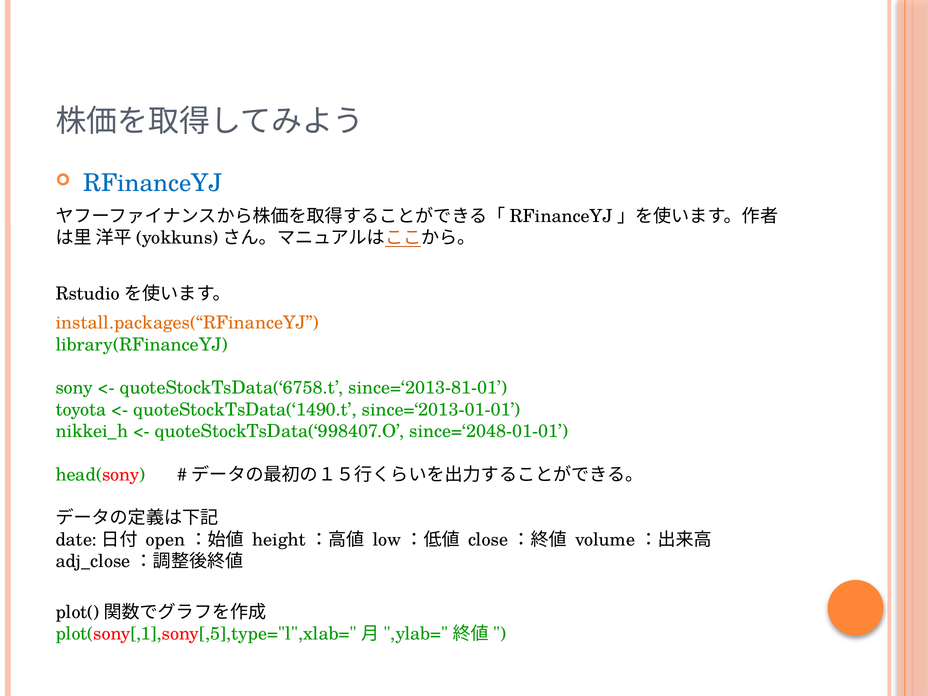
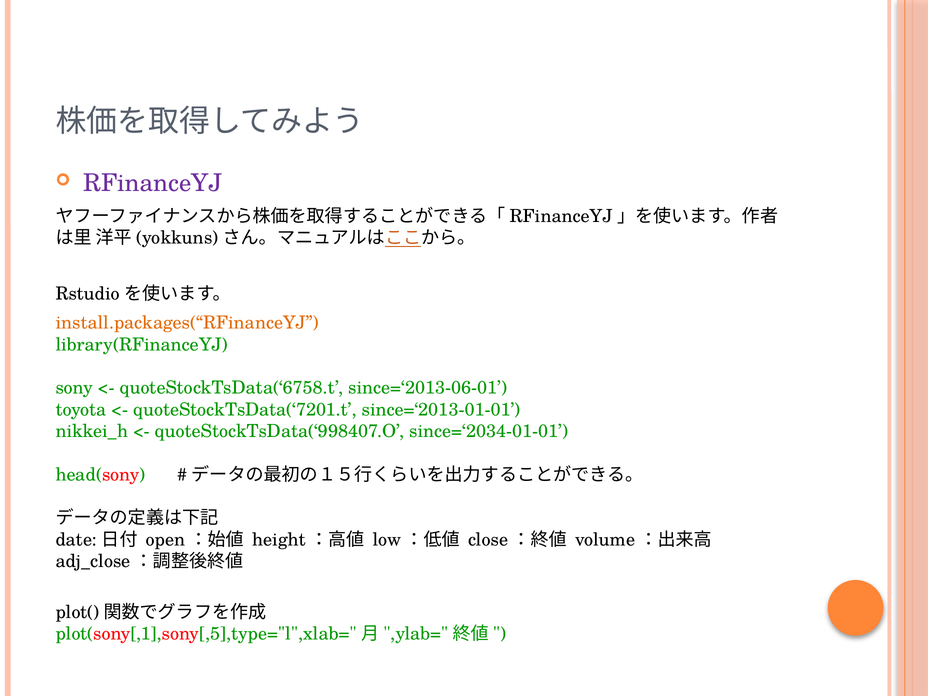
RFinanceYJ colour: blue -> purple
since=‘2013-81-01: since=‘2013-81-01 -> since=‘2013-06-01
quoteStockTsData(‘1490.t: quoteStockTsData(‘1490.t -> quoteStockTsData(‘7201.t
since=‘2048-01-01: since=‘2048-01-01 -> since=‘2034-01-01
